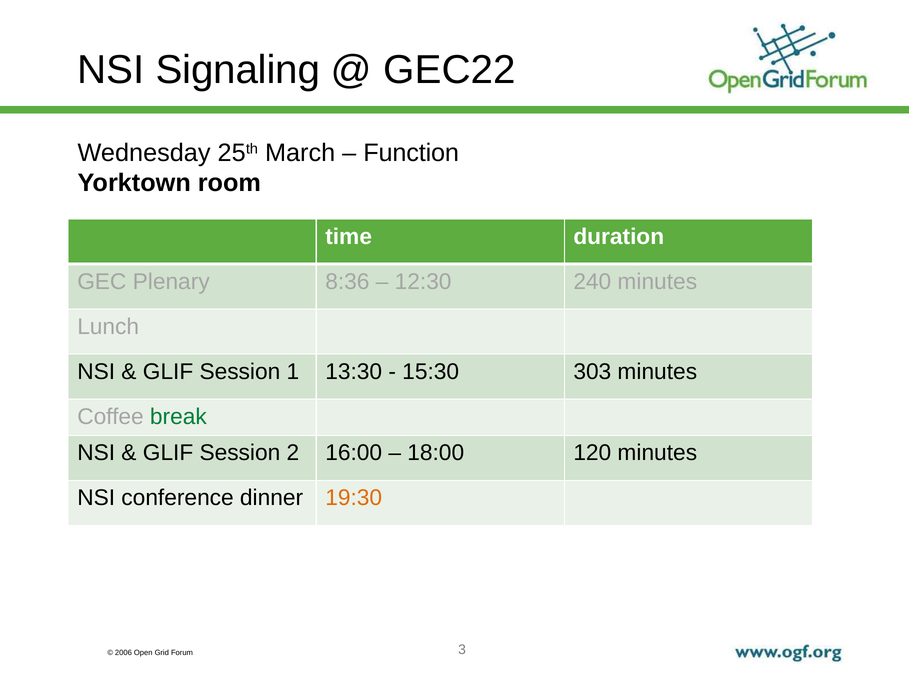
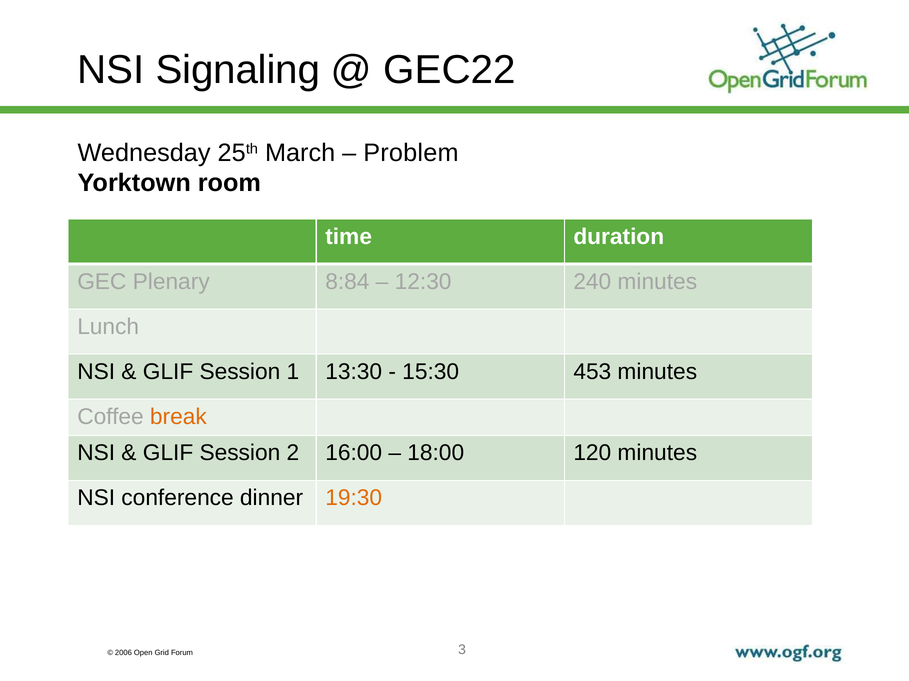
Function: Function -> Problem
8:36: 8:36 -> 8:84
303: 303 -> 453
break colour: green -> orange
